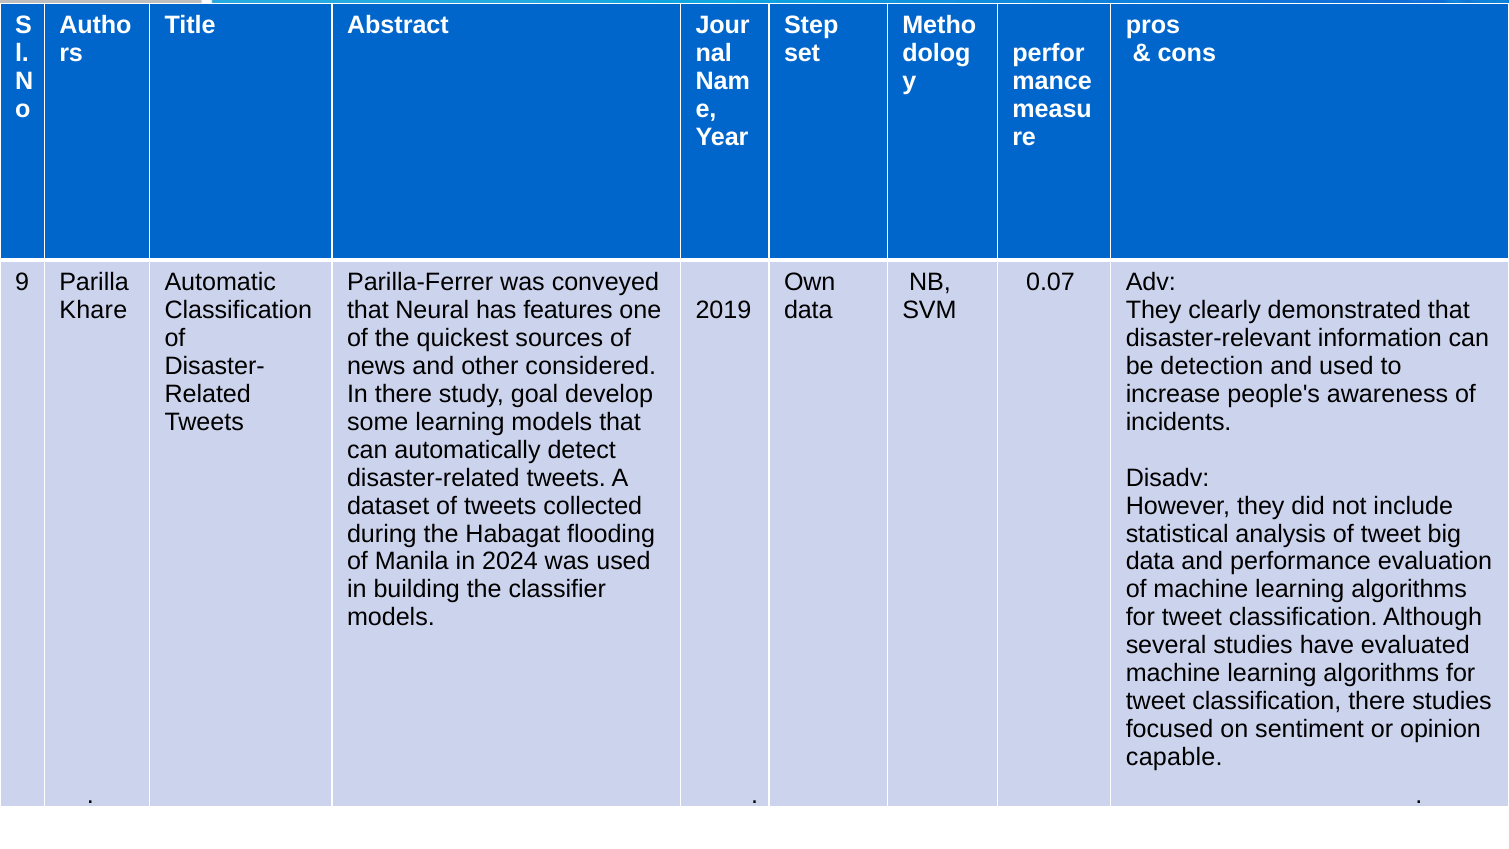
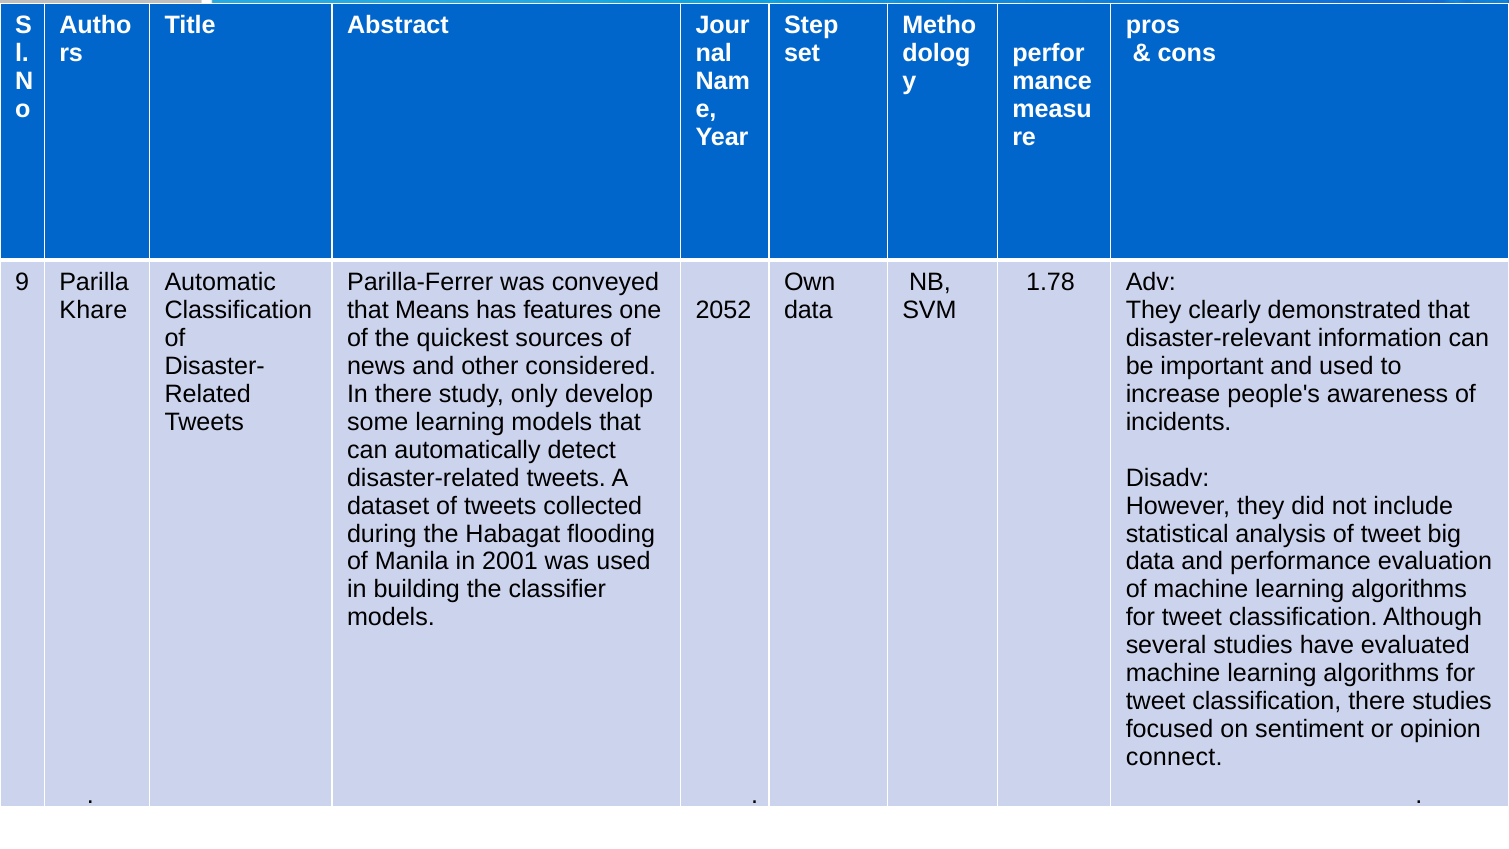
0.07: 0.07 -> 1.78
Neural: Neural -> Means
2019: 2019 -> 2052
detection: detection -> important
goal: goal -> only
2024: 2024 -> 2001
capable: capable -> connect
